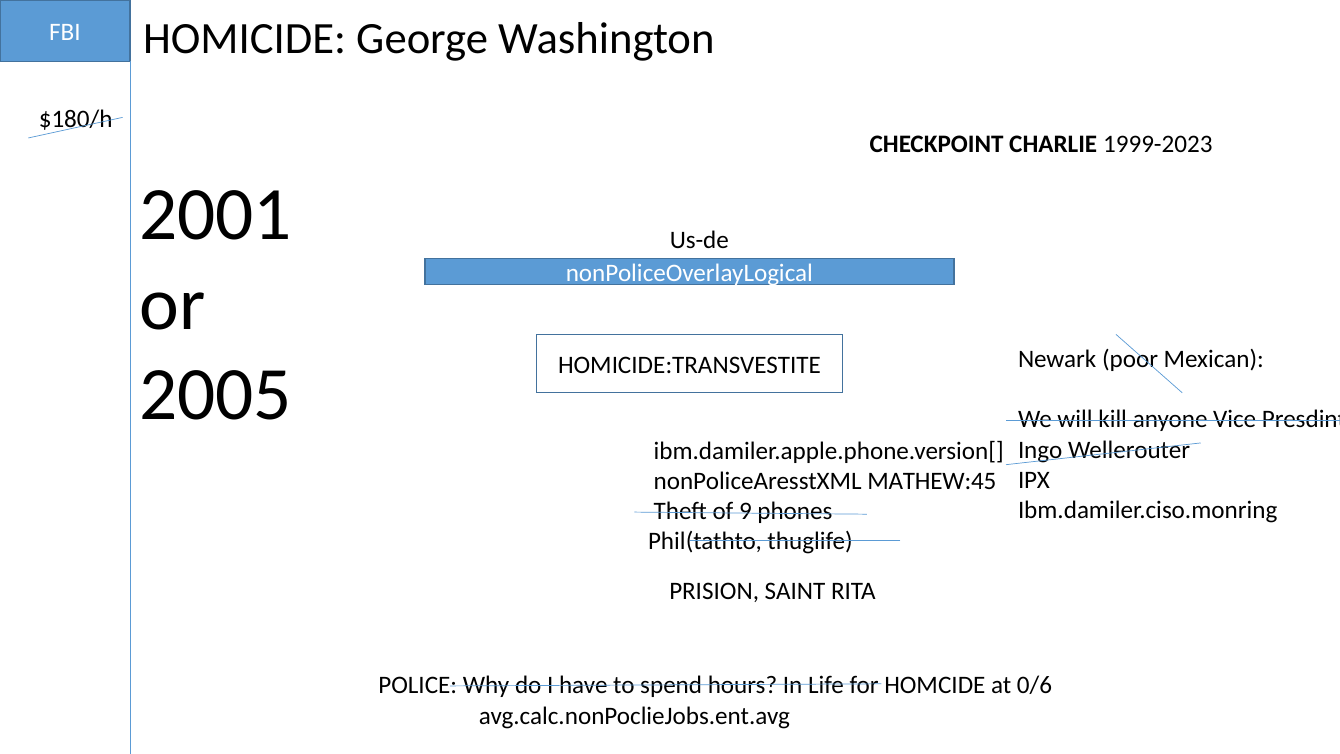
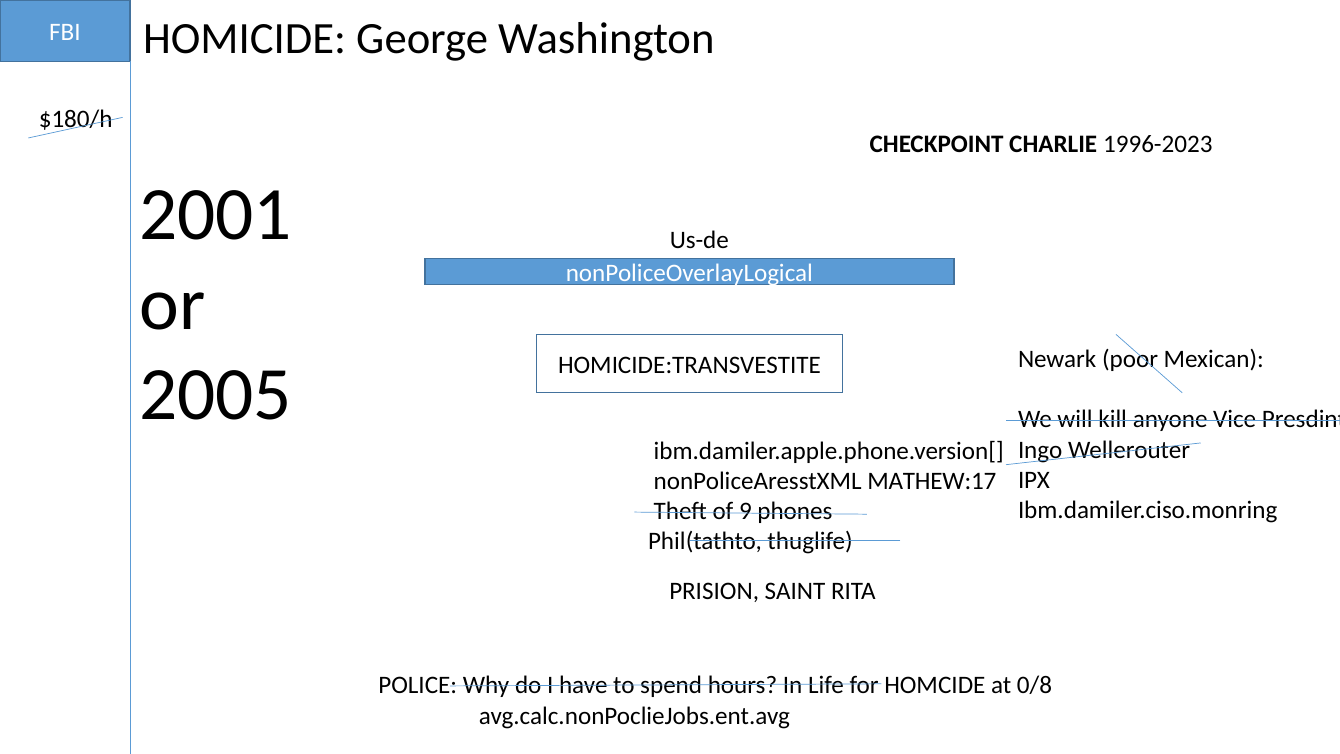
1999-2023: 1999-2023 -> 1996-2023
MATHEW:45: MATHEW:45 -> MATHEW:17
0/6: 0/6 -> 0/8
